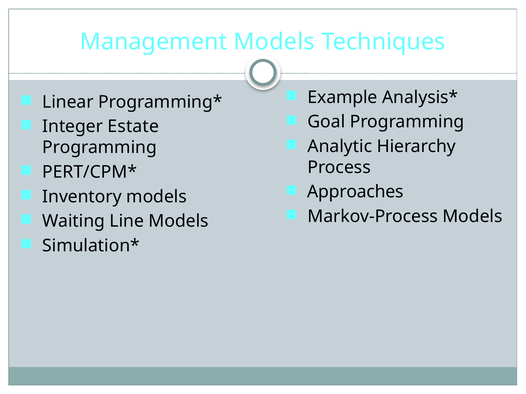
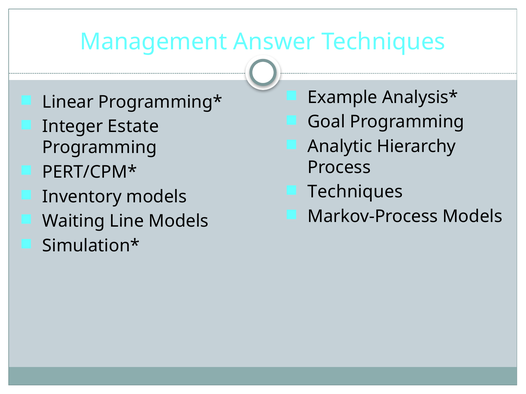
Management Models: Models -> Answer
Approaches at (355, 192): Approaches -> Techniques
